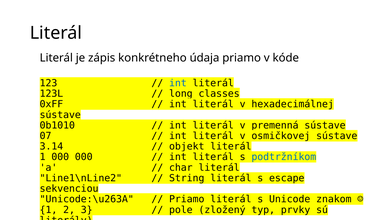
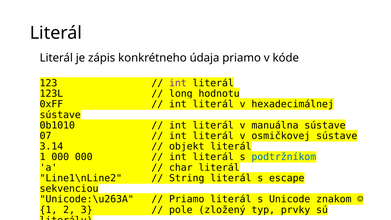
int at (178, 83) colour: blue -> purple
classes: classes -> hodnotu
premenná: premenná -> manuálna
